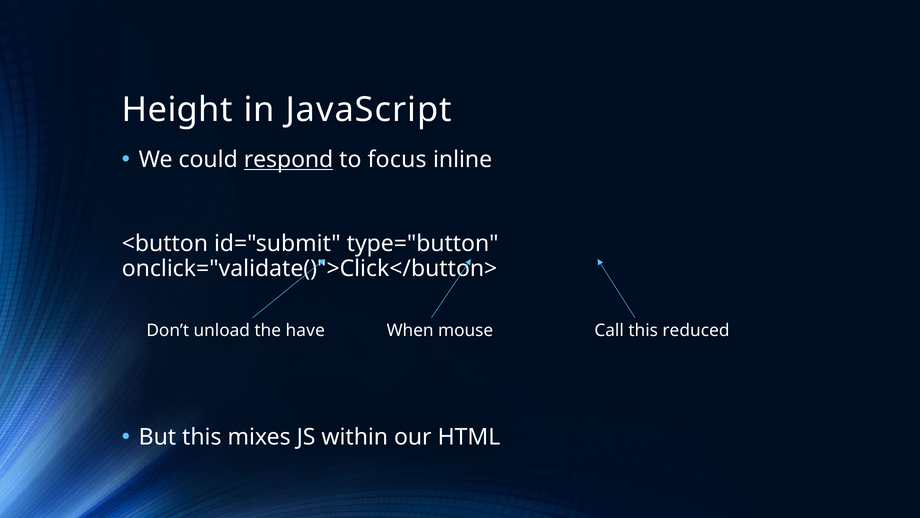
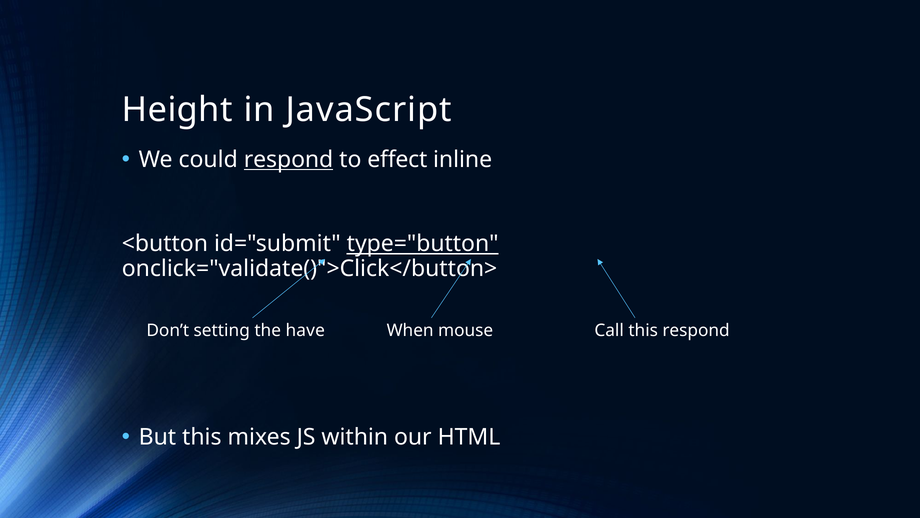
focus: focus -> effect
type="button underline: none -> present
unload: unload -> setting
this reduced: reduced -> respond
